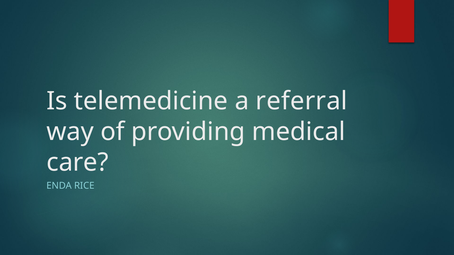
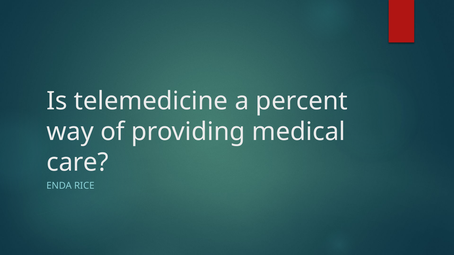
referral: referral -> percent
